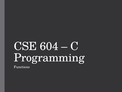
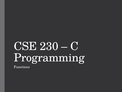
604: 604 -> 230
